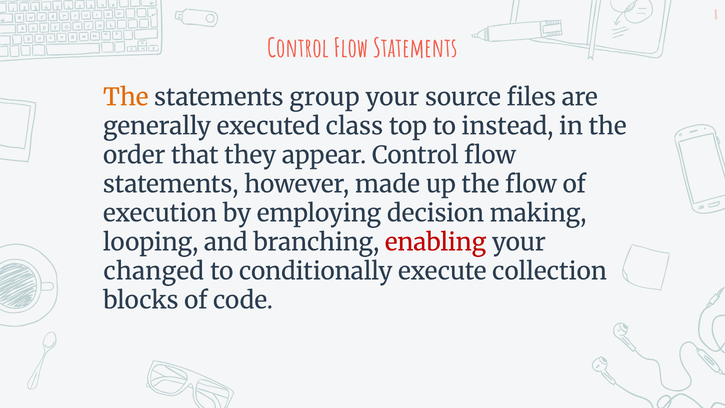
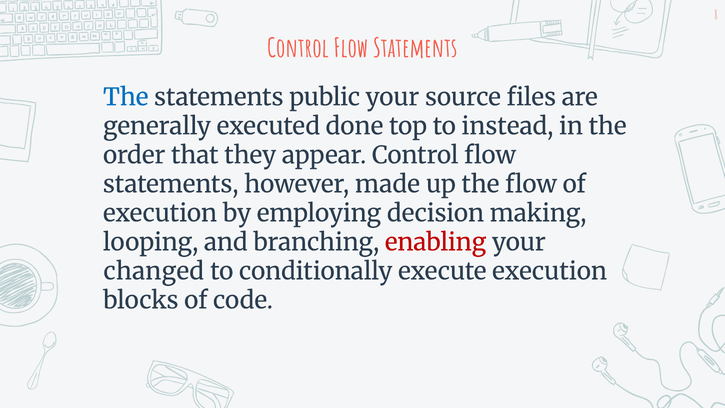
The at (126, 97) colour: orange -> blue
group: group -> public
class: class -> done
execute collection: collection -> execution
